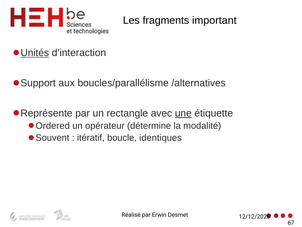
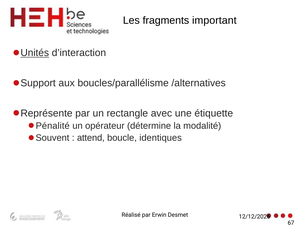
une underline: present -> none
Ordered: Ordered -> Pénalité
itératif: itératif -> attend
